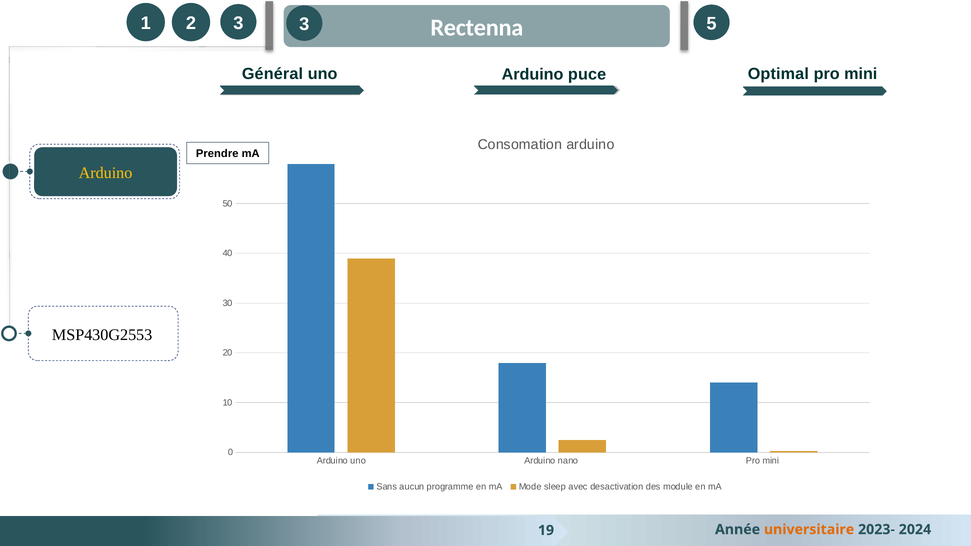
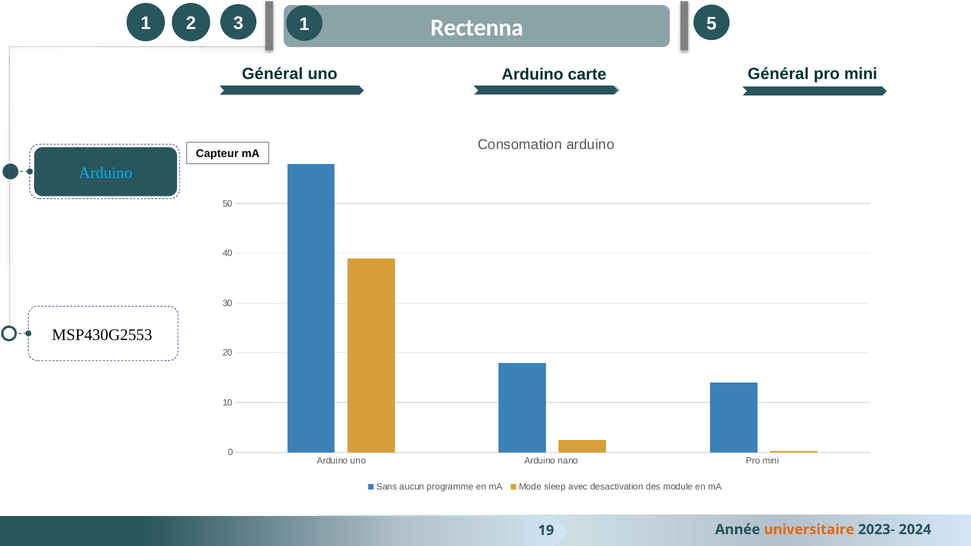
3 3: 3 -> 1
uno Optimal: Optimal -> Général
puce: puce -> carte
Prendre: Prendre -> Capteur
Arduino at (106, 173) colour: yellow -> light blue
